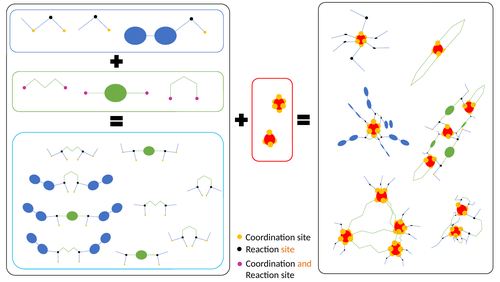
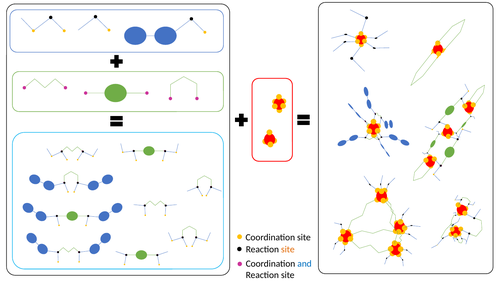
and colour: orange -> blue
